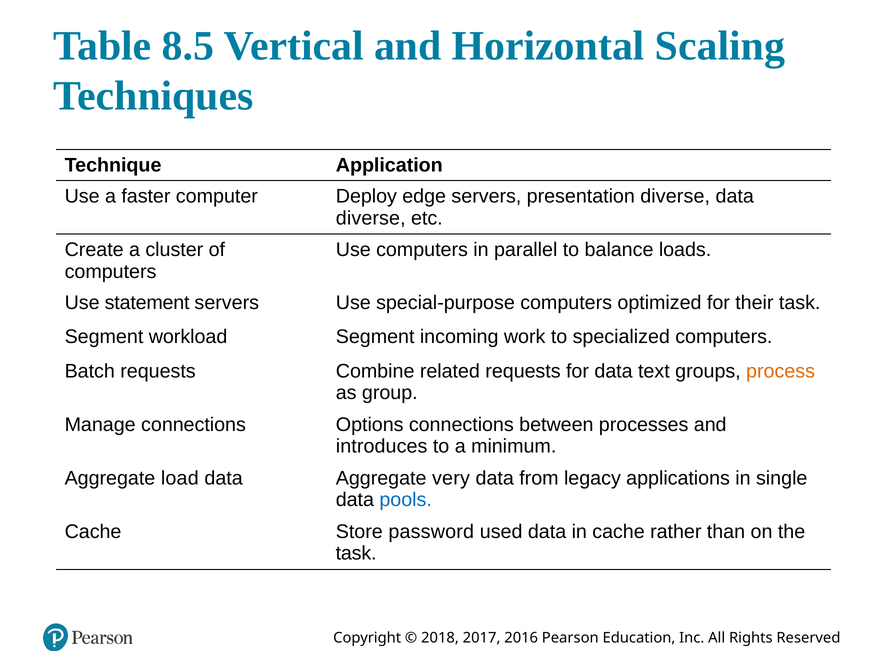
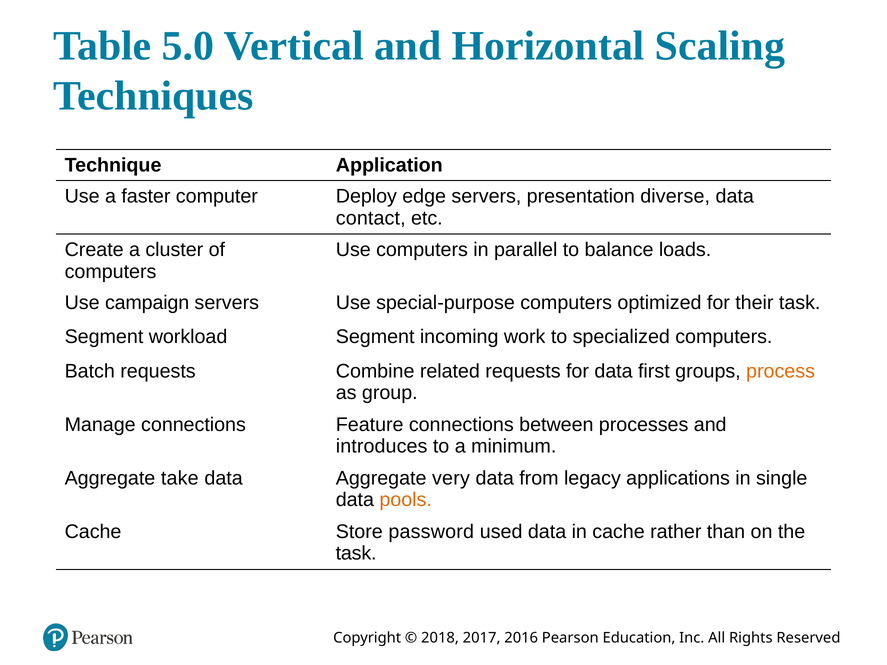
8.5: 8.5 -> 5.0
diverse at (371, 218): diverse -> contact
statement: statement -> campaign
text: text -> first
Options: Options -> Feature
load: load -> take
pools colour: blue -> orange
